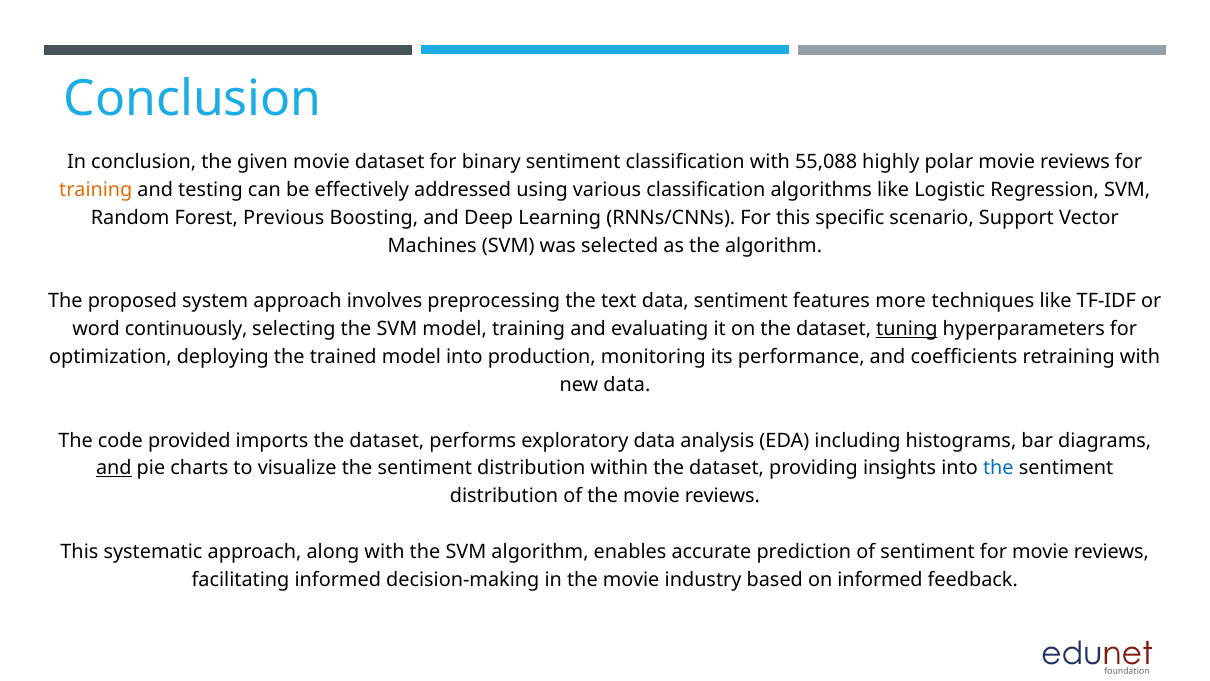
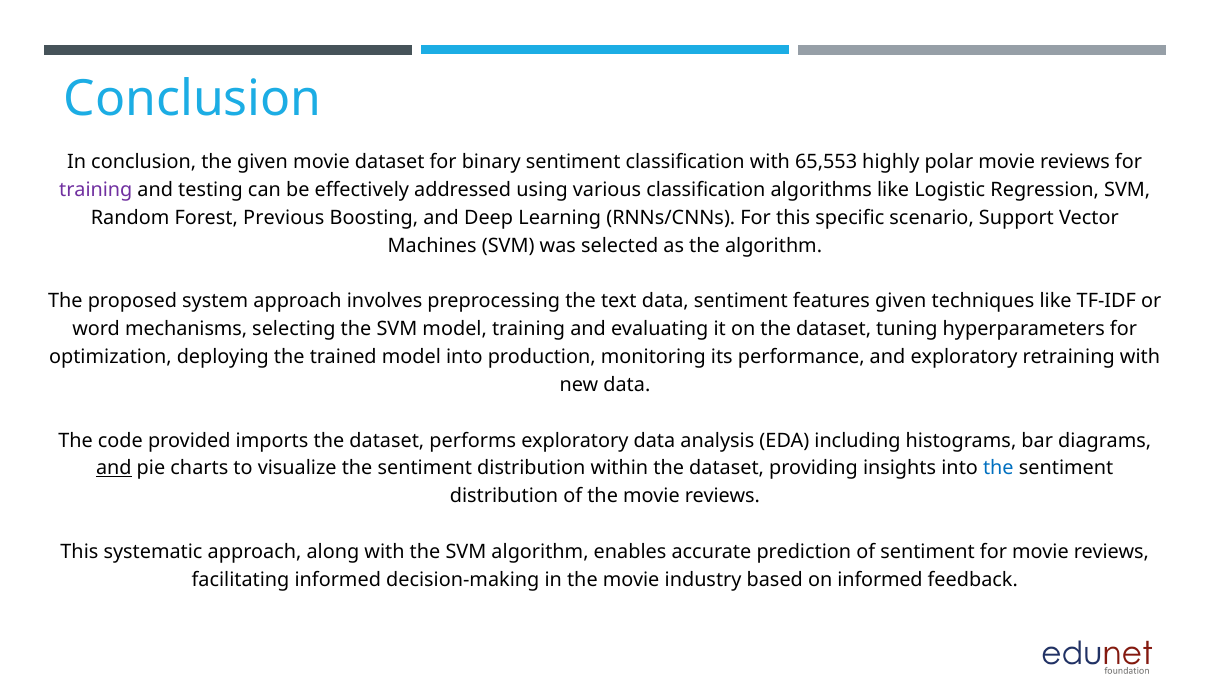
55,088: 55,088 -> 65,553
training at (96, 190) colour: orange -> purple
features more: more -> given
continuously: continuously -> mechanisms
tuning underline: present -> none
and coefficients: coefficients -> exploratory
